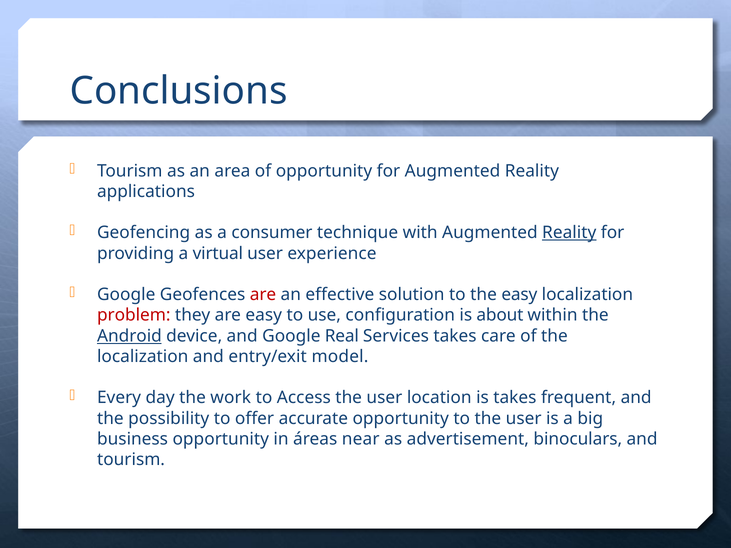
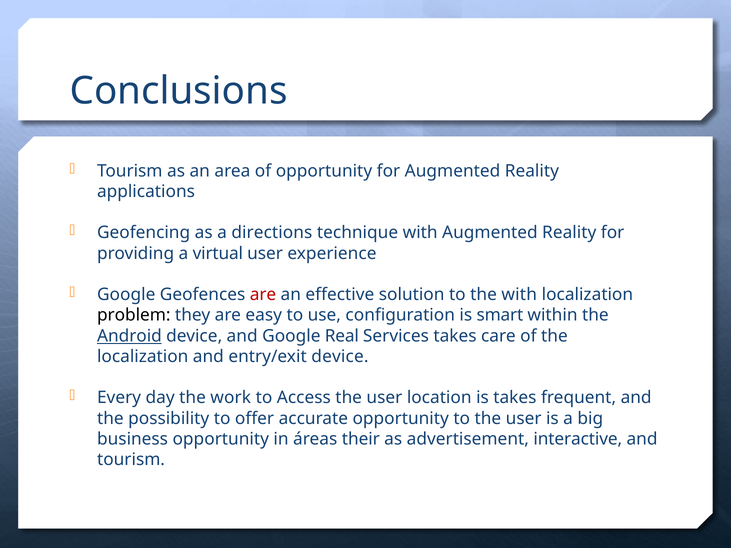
consumer: consumer -> directions
Reality at (569, 233) underline: present -> none
the easy: easy -> with
problem colour: red -> black
about: about -> smart
entry/exit model: model -> device
near: near -> their
binoculars: binoculars -> interactive
